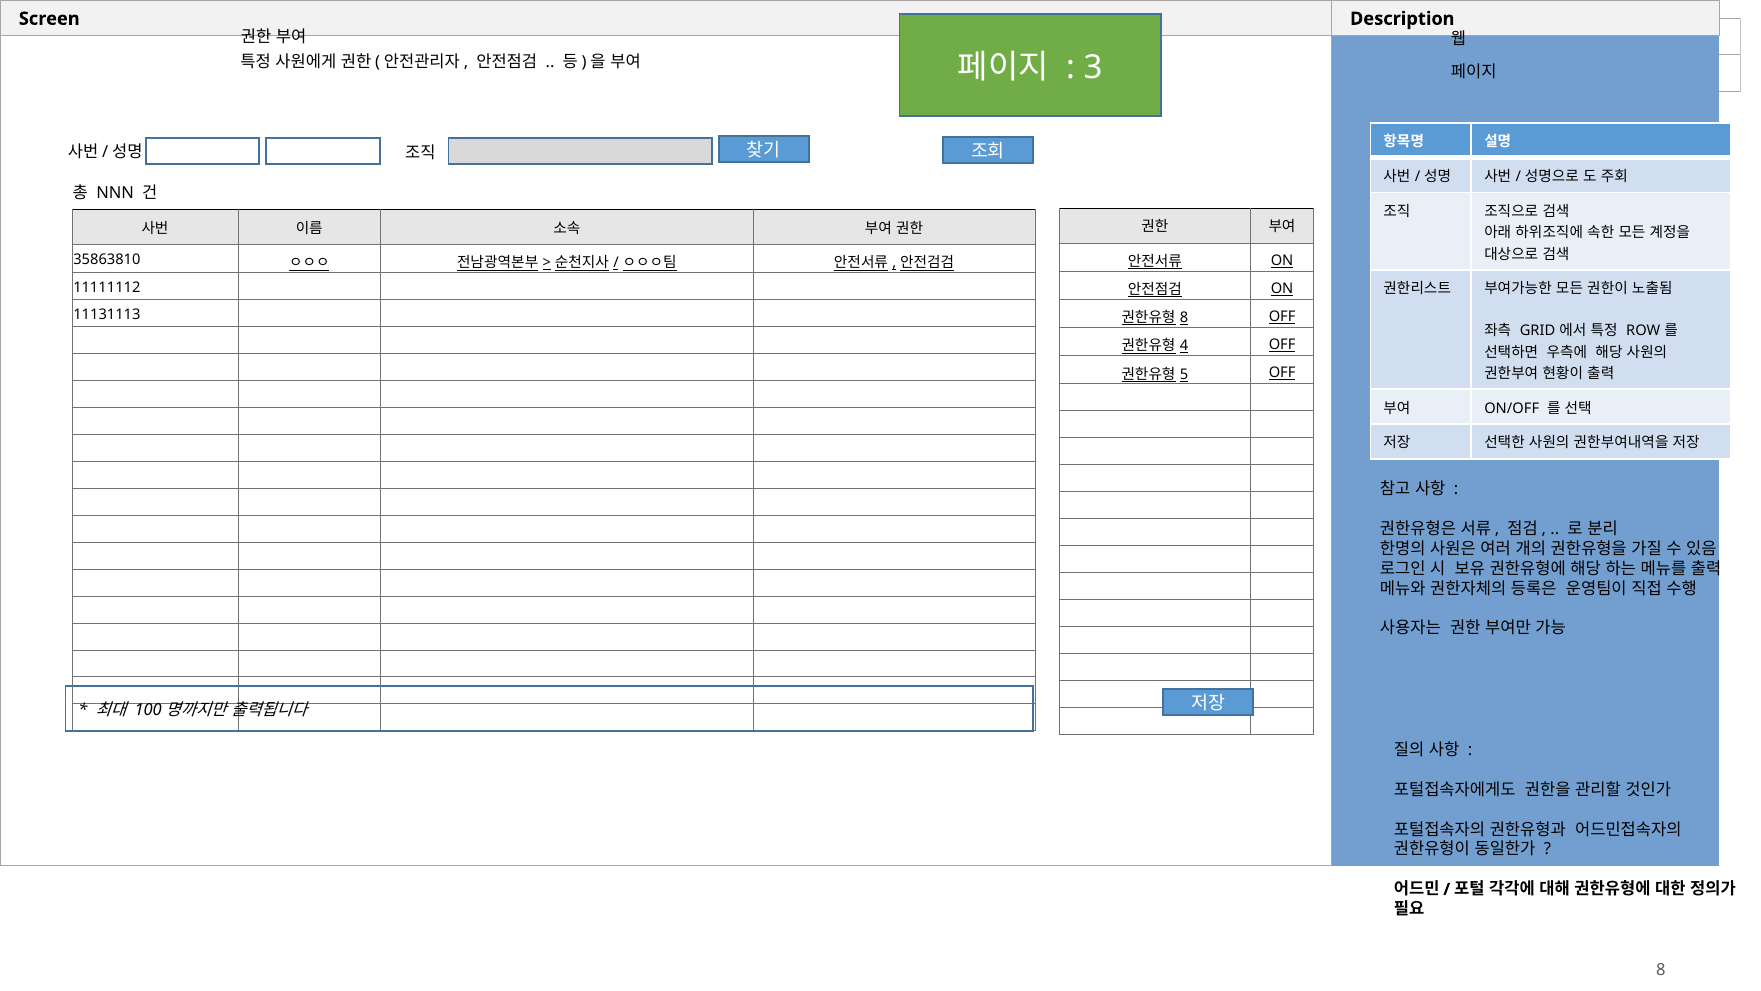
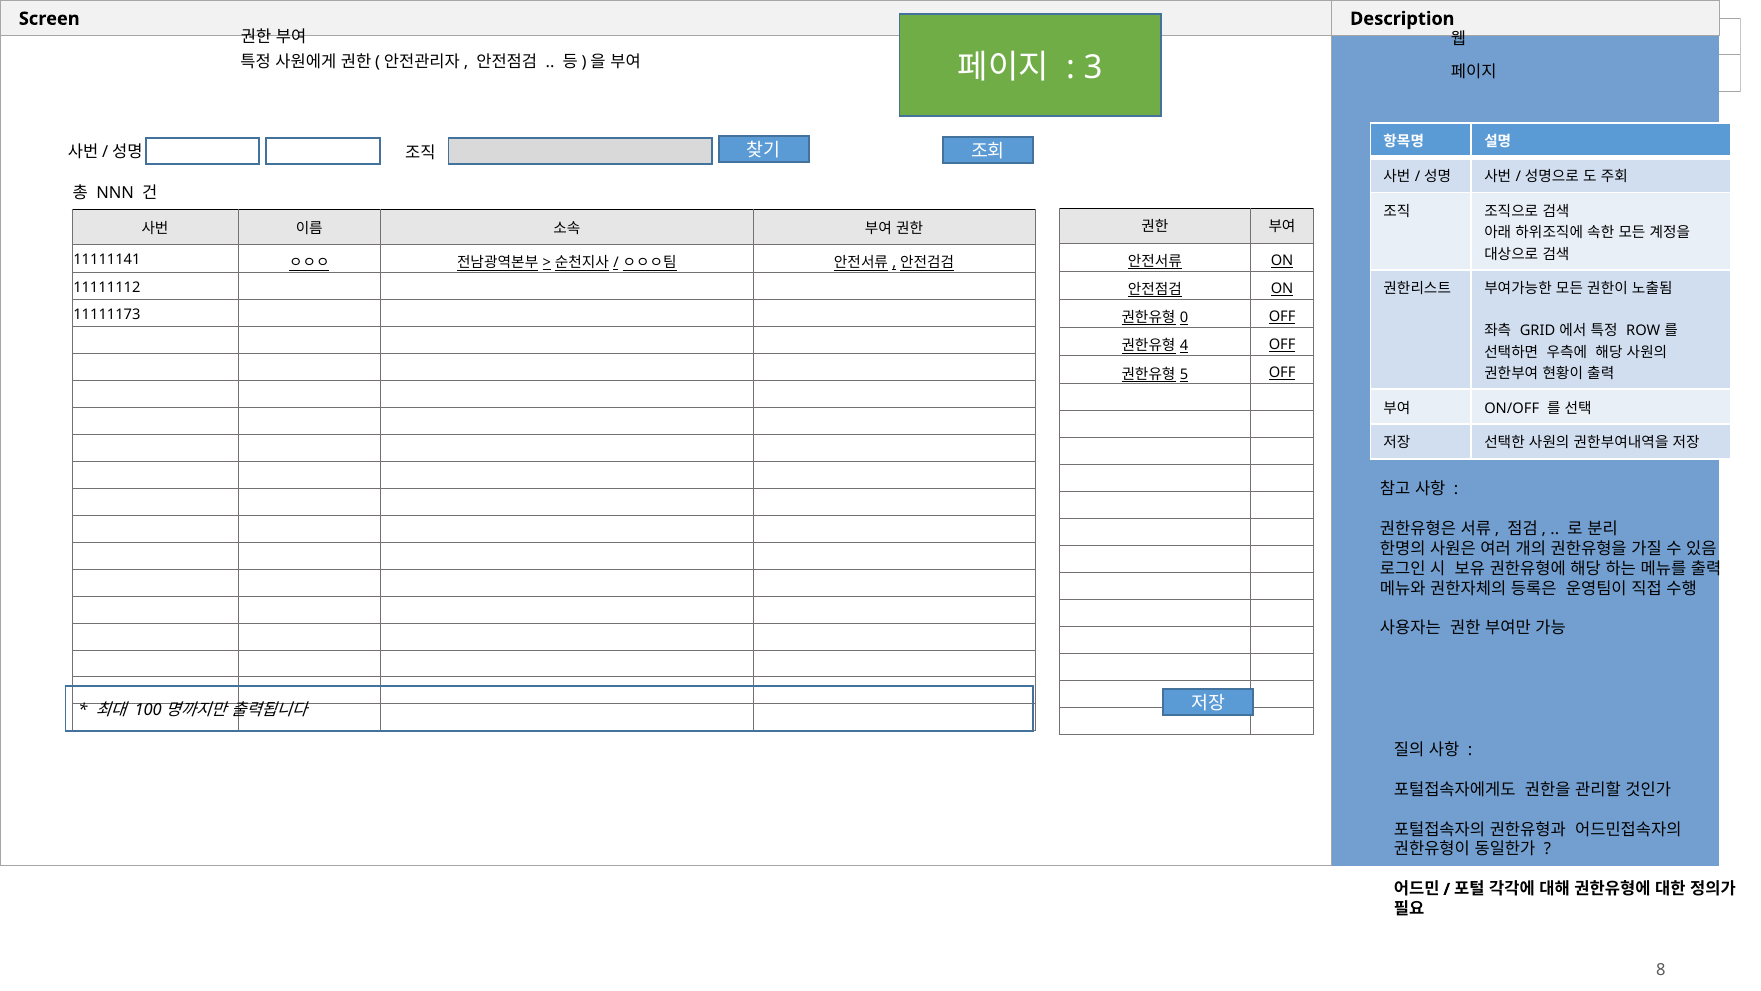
35863810: 35863810 -> 11111141
11131113: 11131113 -> 11111173
8 at (1184, 318): 8 -> 0
